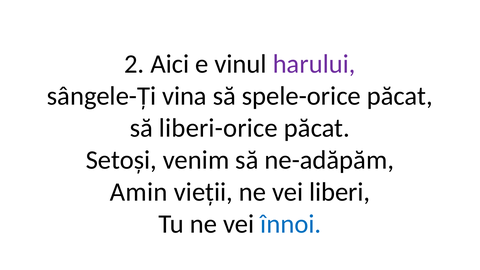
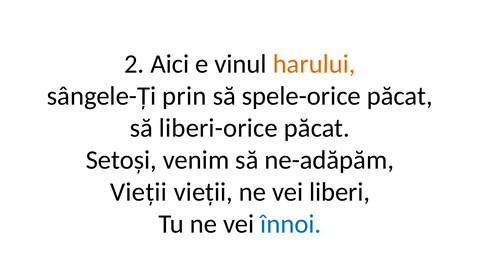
harului colour: purple -> orange
vina: vina -> prin
Amin at (139, 192): Amin -> Vieții
